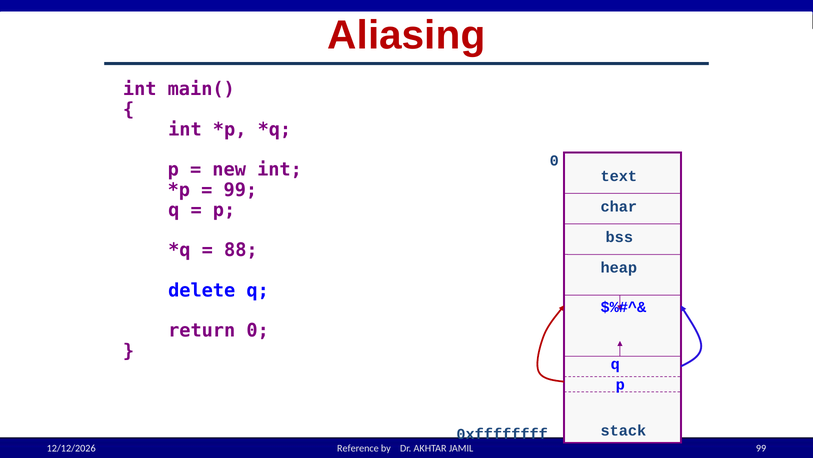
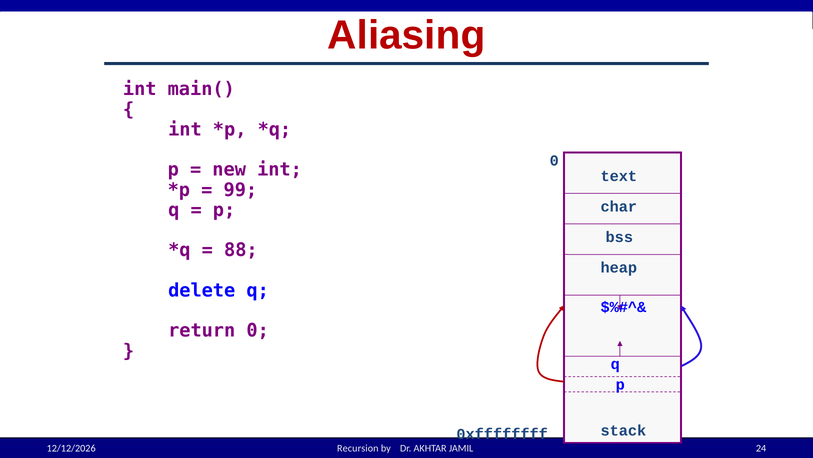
Reference: Reference -> Recursion
JAMIL 99: 99 -> 24
